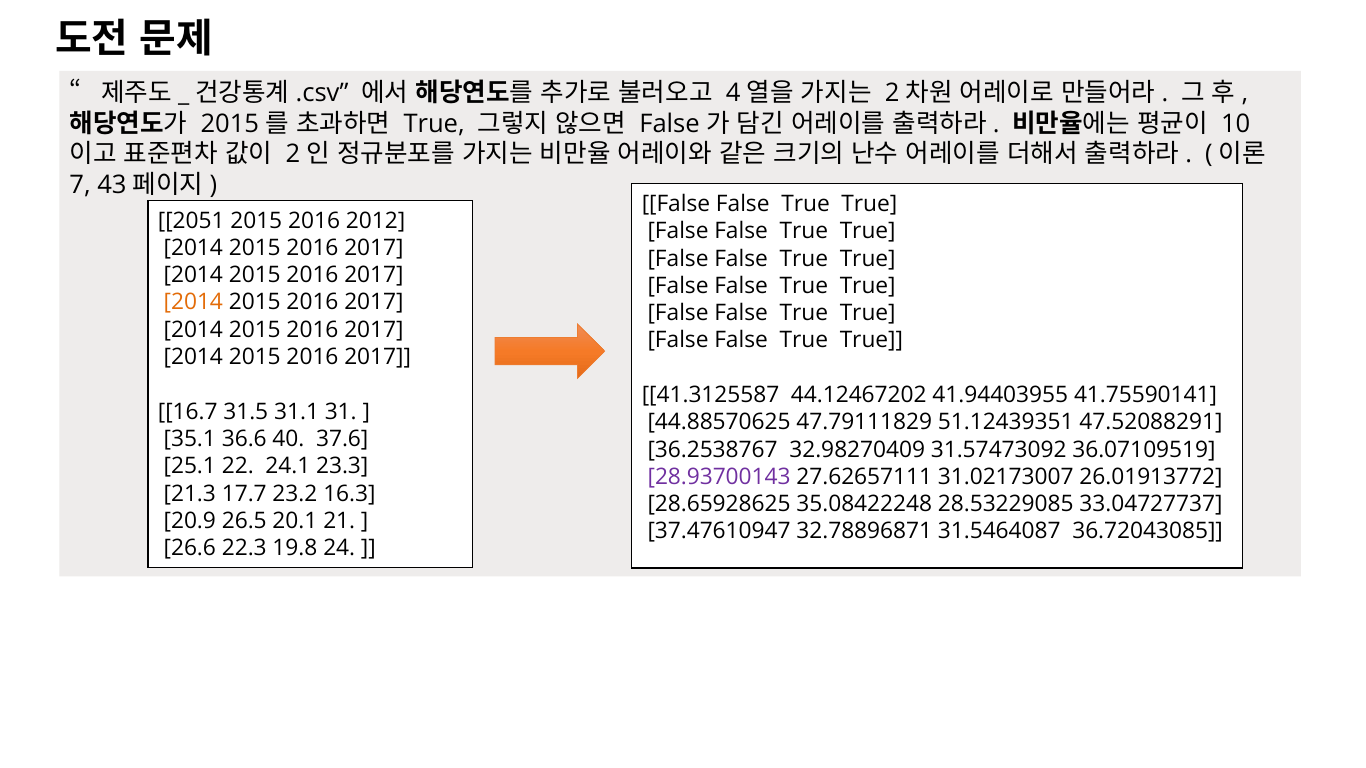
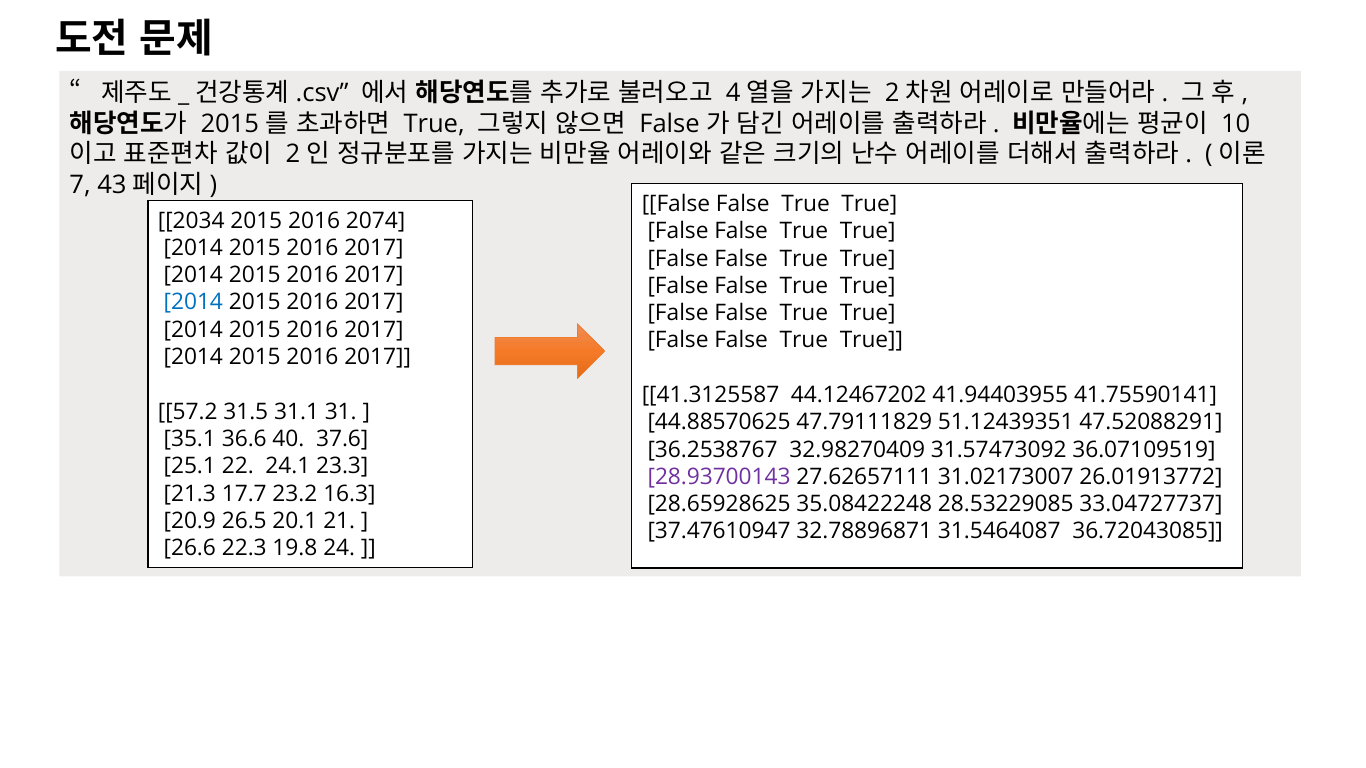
2051: 2051 -> 2034
2012: 2012 -> 2074
2014 at (193, 303) colour: orange -> blue
16.7: 16.7 -> 57.2
